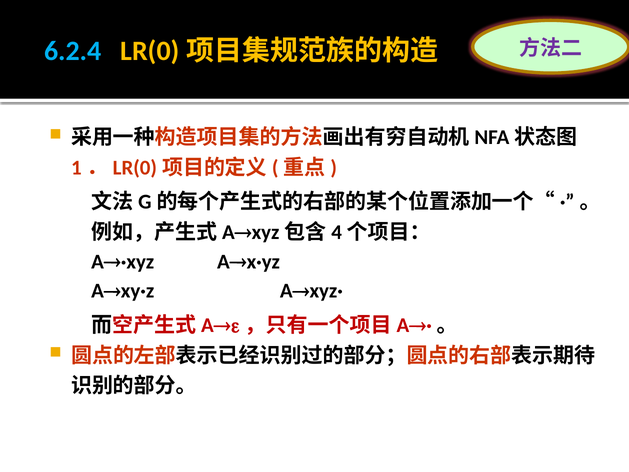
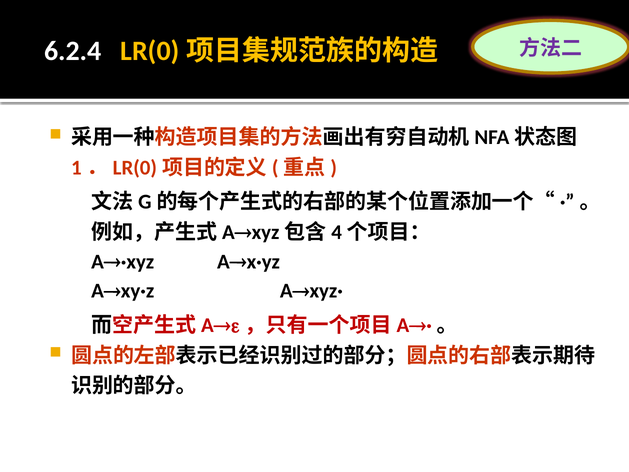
6.2.4 colour: light blue -> white
